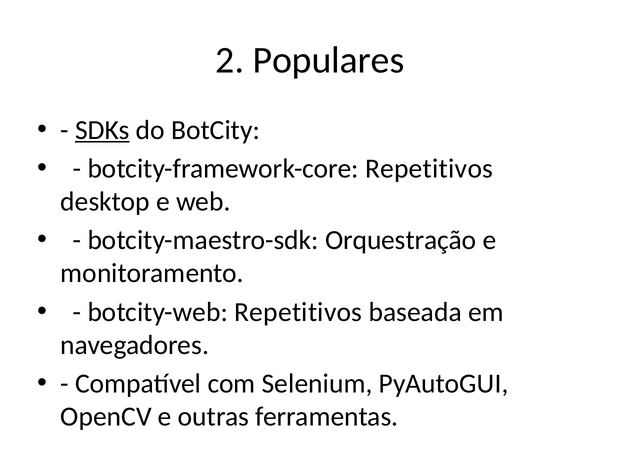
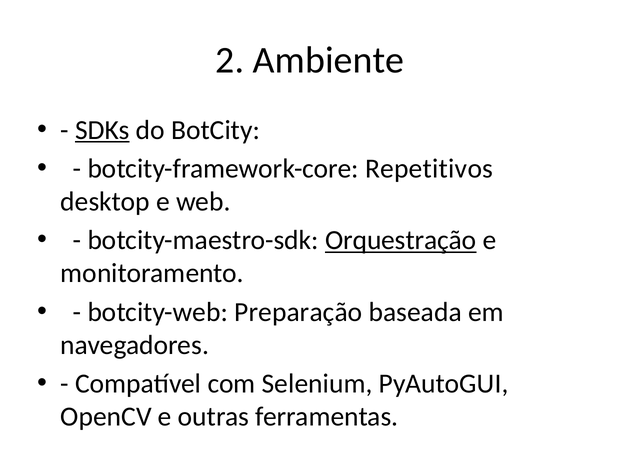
Populares: Populares -> Ambiente
Orquestração underline: none -> present
botcity-web Repetitivos: Repetitivos -> Preparação
